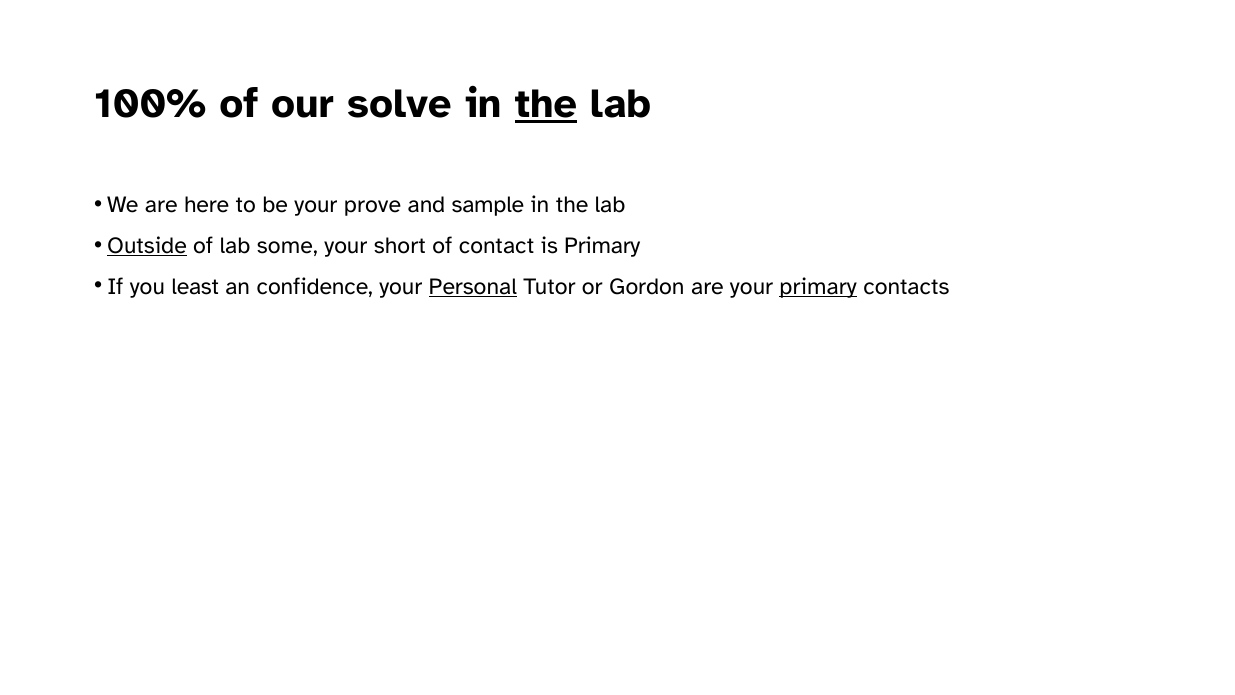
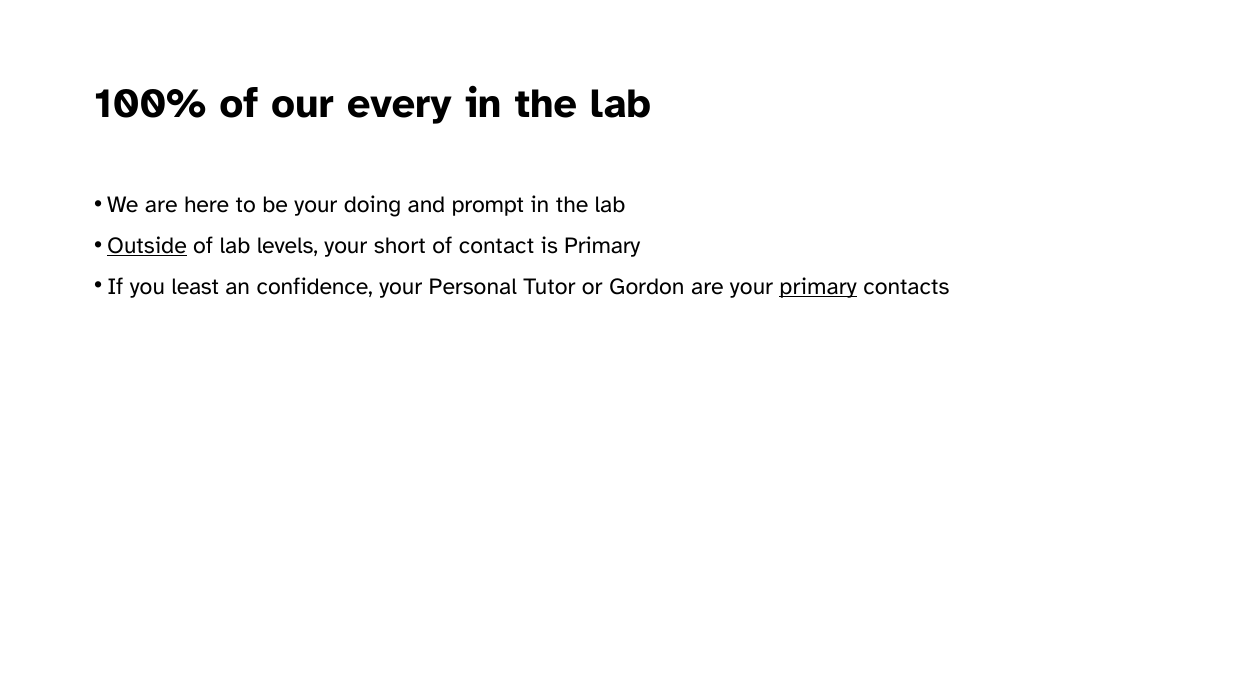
solve: solve -> every
the at (546, 104) underline: present -> none
prove: prove -> doing
sample: sample -> prompt
some: some -> levels
Personal underline: present -> none
